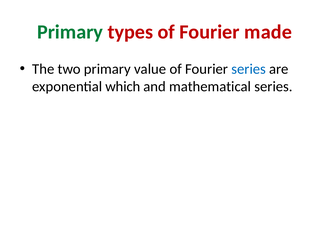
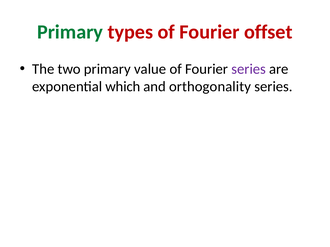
made: made -> offset
series at (249, 69) colour: blue -> purple
mathematical: mathematical -> orthogonality
